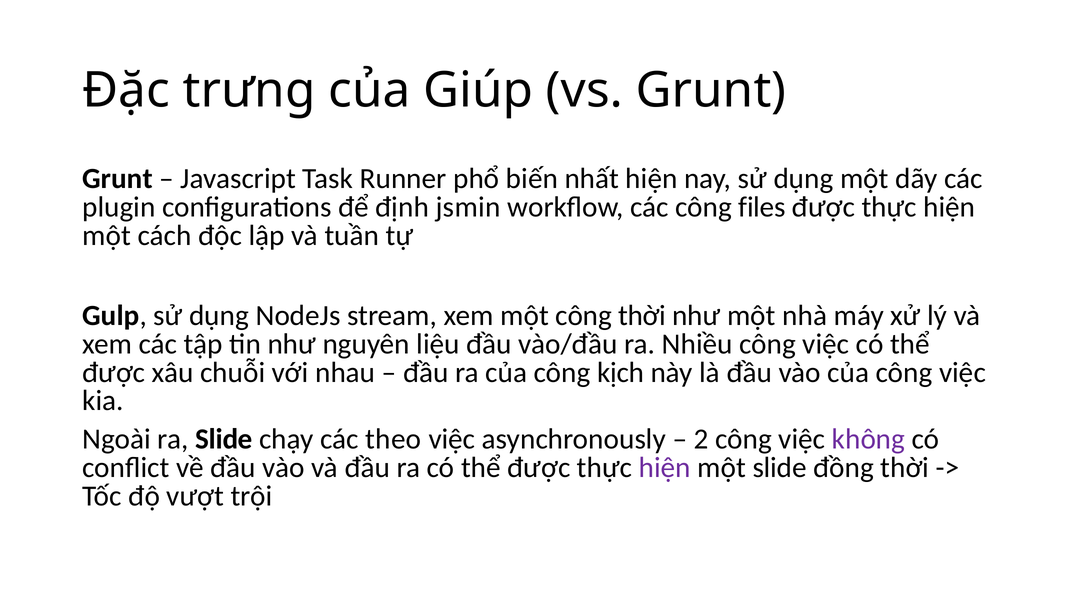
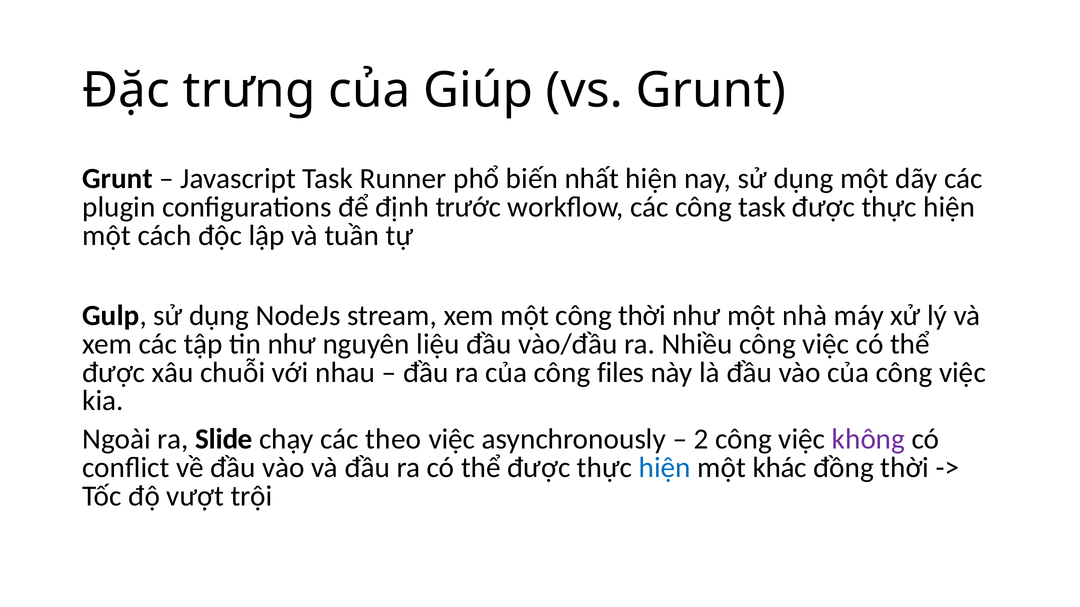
jsmin: jsmin -> trước
công files: files -> task
kịch: kịch -> files
hiện at (665, 468) colour: purple -> blue
một slide: slide -> khác
